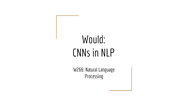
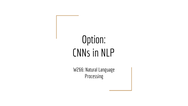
Would: Would -> Option
